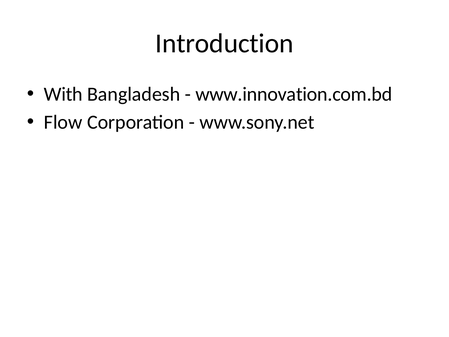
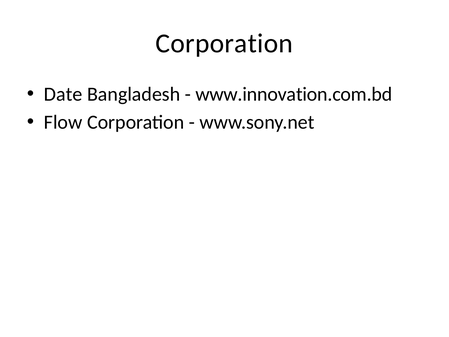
Introduction at (224, 43): Introduction -> Corporation
With: With -> Date
